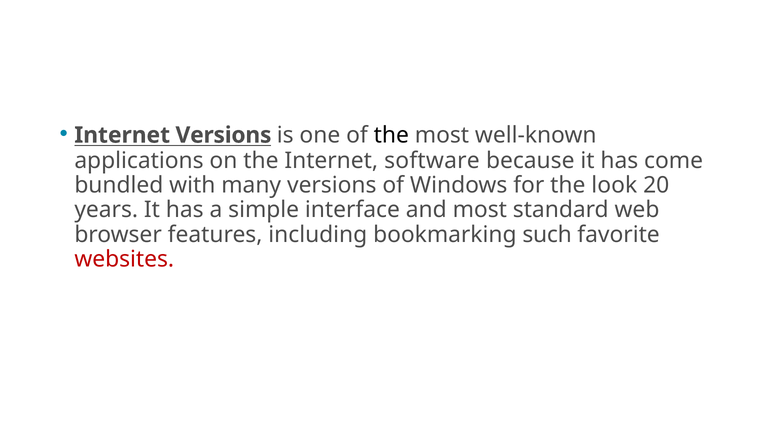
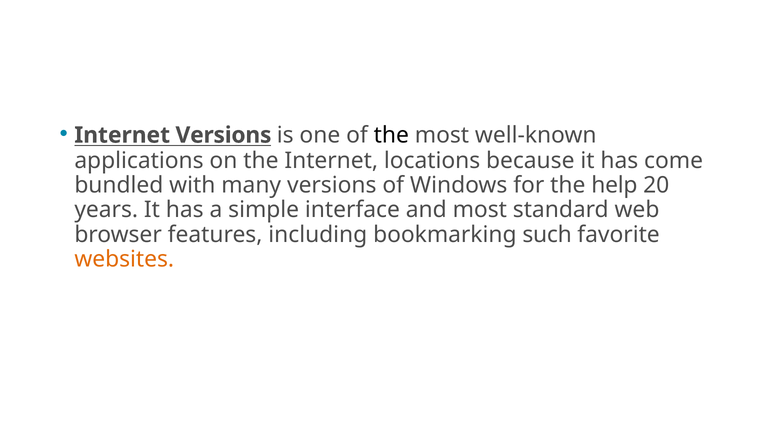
software: software -> locations
look: look -> help
websites colour: red -> orange
